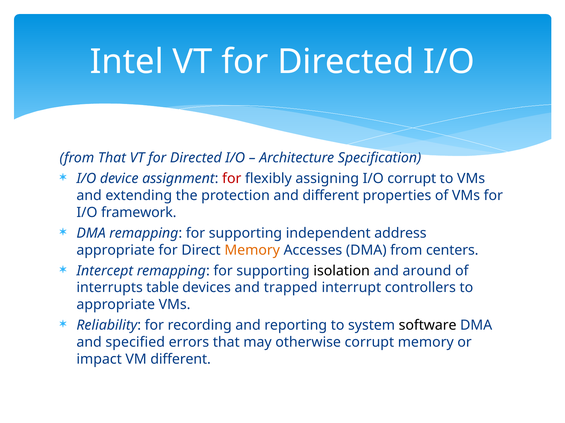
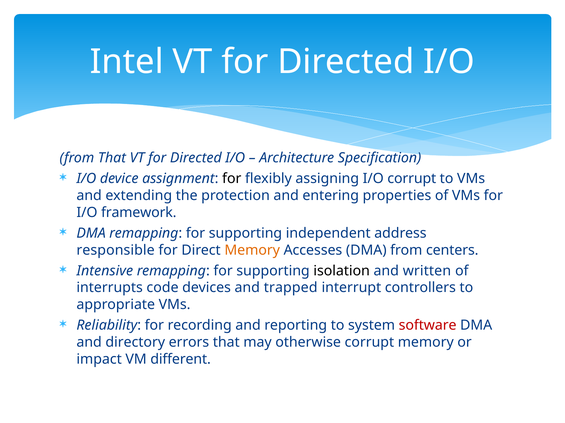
for at (232, 179) colour: red -> black
and different: different -> entering
appropriate at (116, 251): appropriate -> responsible
Intercept: Intercept -> Intensive
around: around -> written
table: table -> code
software colour: black -> red
specified: specified -> directory
